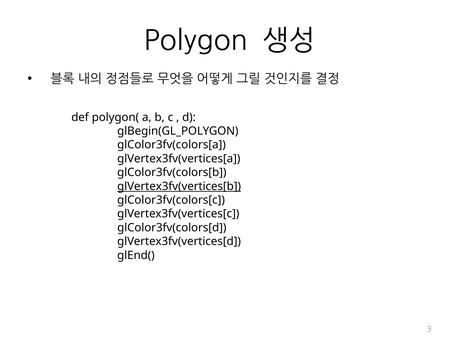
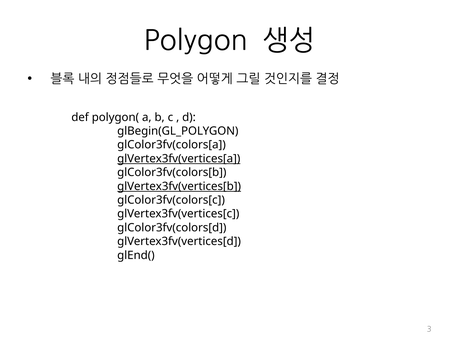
glVertex3fv(vertices[a underline: none -> present
